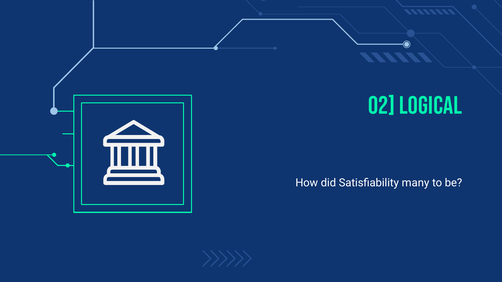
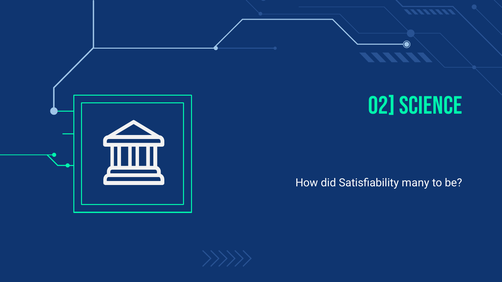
logical: logical -> science
